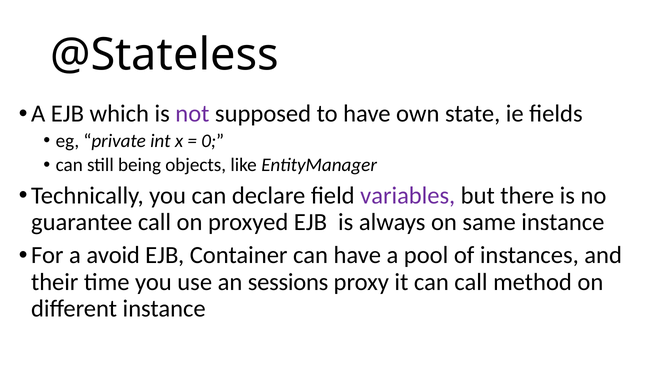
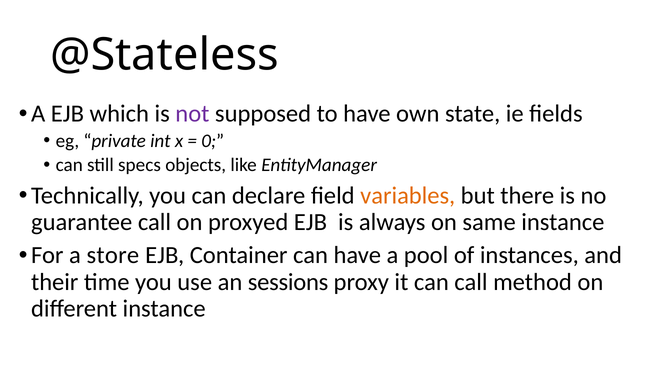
being: being -> specs
variables colour: purple -> orange
avoid: avoid -> store
